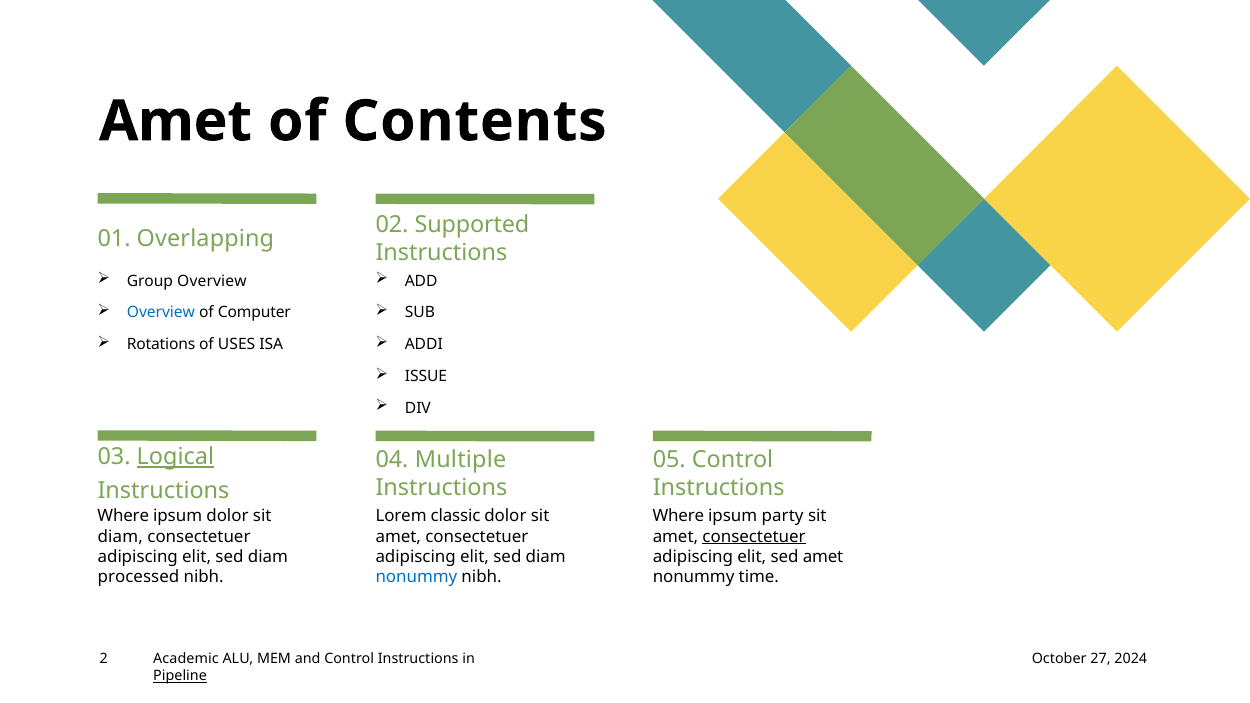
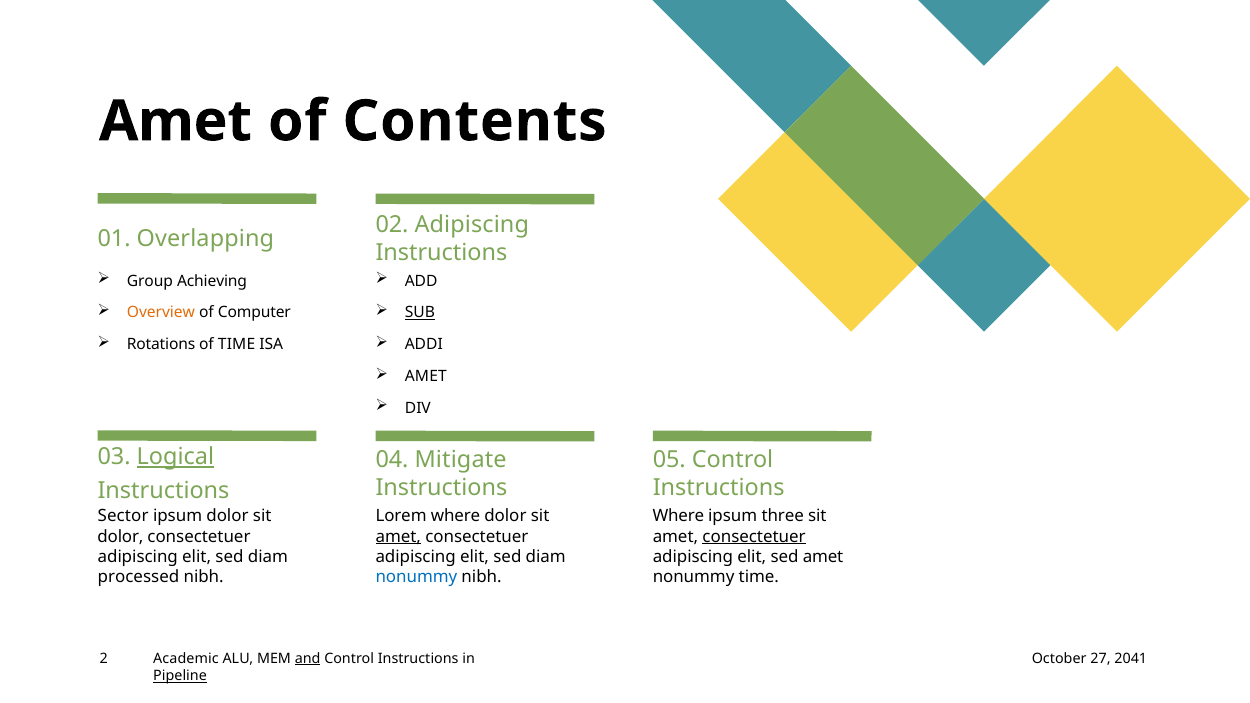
02 Supported: Supported -> Adipiscing
Group Overview: Overview -> Achieving
Overview at (161, 313) colour: blue -> orange
SUB underline: none -> present
of USES: USES -> TIME
ISSUE at (426, 376): ISSUE -> AMET
Multiple: Multiple -> Mitigate
Where at (123, 516): Where -> Sector
Lorem classic: classic -> where
party: party -> three
diam at (120, 537): diam -> dolor
amet at (398, 537) underline: none -> present
and underline: none -> present
2024: 2024 -> 2041
